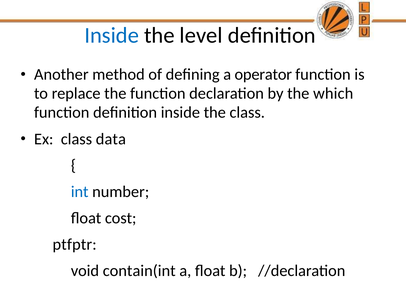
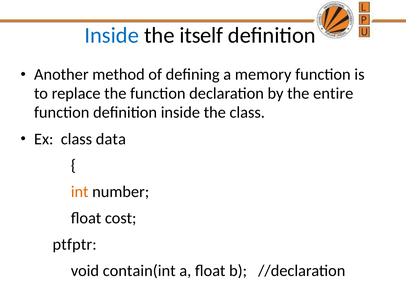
level: level -> itself
operator: operator -> memory
which: which -> entire
int colour: blue -> orange
